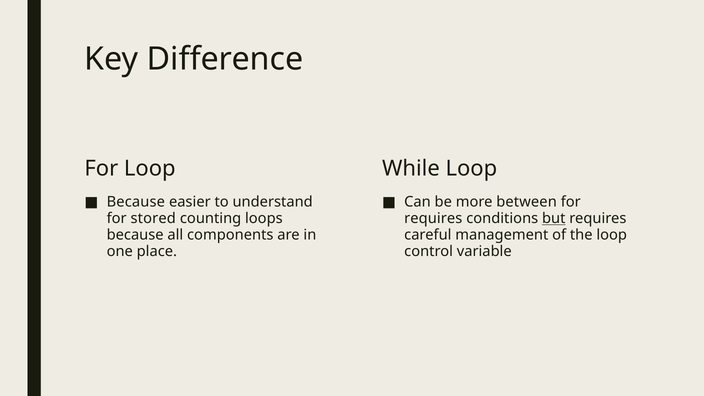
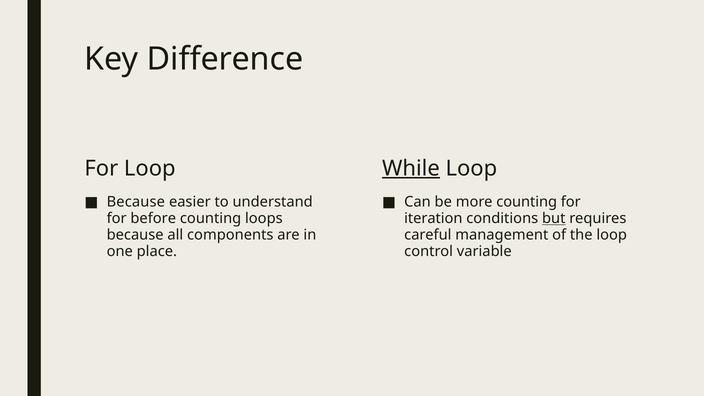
While underline: none -> present
more between: between -> counting
stored: stored -> before
requires at (433, 218): requires -> iteration
